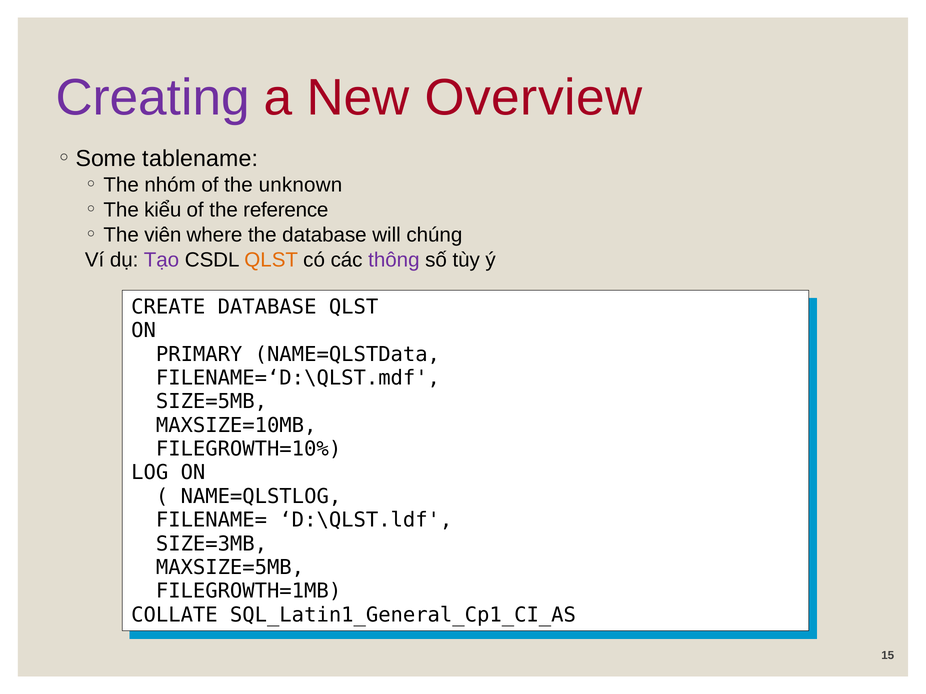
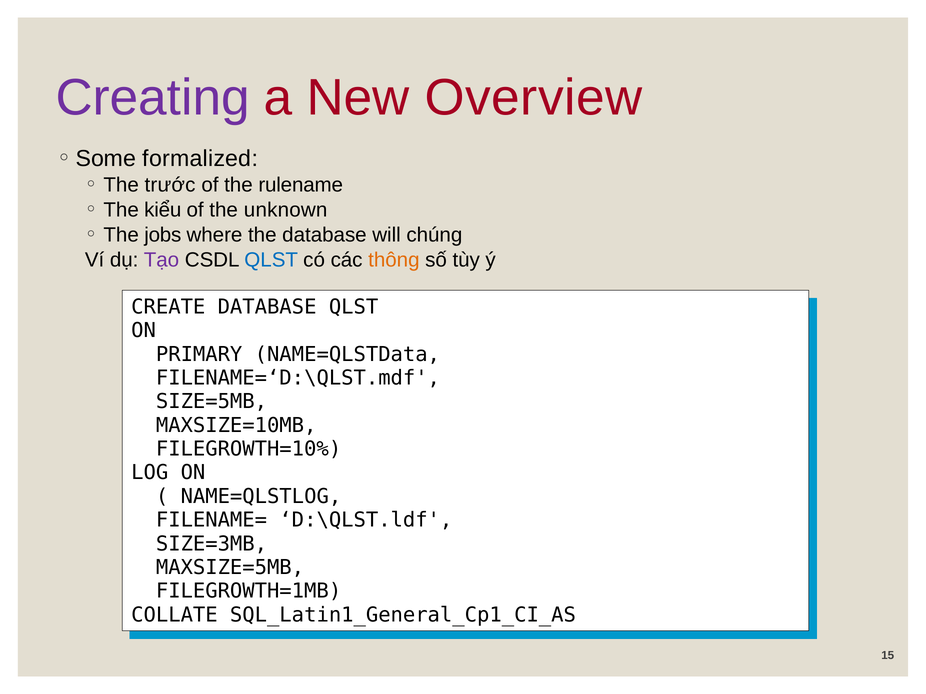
tablename: tablename -> formalized
nhóm: nhóm -> trước
unknown: unknown -> rulename
reference: reference -> unknown
viên: viên -> jobs
QLST at (271, 260) colour: orange -> blue
thông colour: purple -> orange
